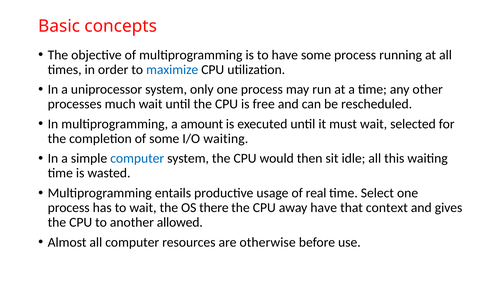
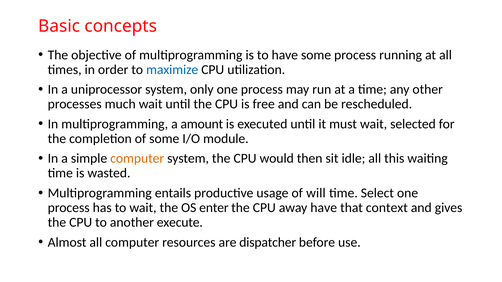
I/O waiting: waiting -> module
computer at (137, 159) colour: blue -> orange
real: real -> will
there: there -> enter
allowed: allowed -> execute
otherwise: otherwise -> dispatcher
